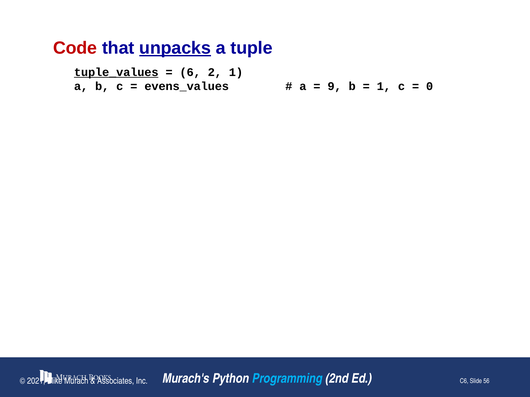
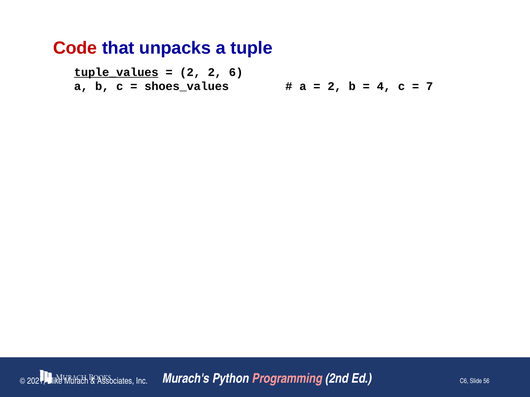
unpacks underline: present -> none
6 at (190, 72): 6 -> 2
2 1: 1 -> 6
evens_values: evens_values -> shoes_values
9 at (335, 86): 9 -> 2
1 at (384, 86): 1 -> 4
0: 0 -> 7
Programming colour: light blue -> pink
